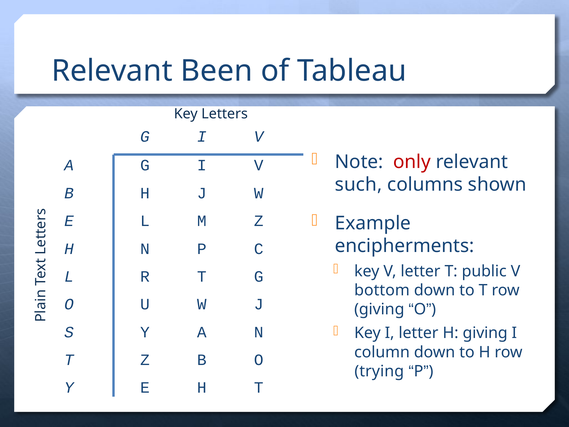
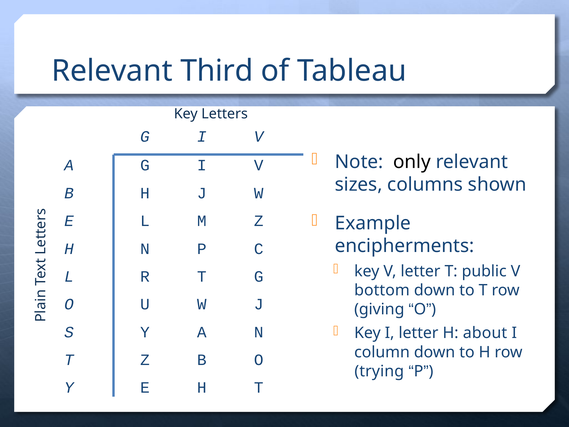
Been: Been -> Third
only colour: red -> black
such: such -> sizes
H giving: giving -> about
